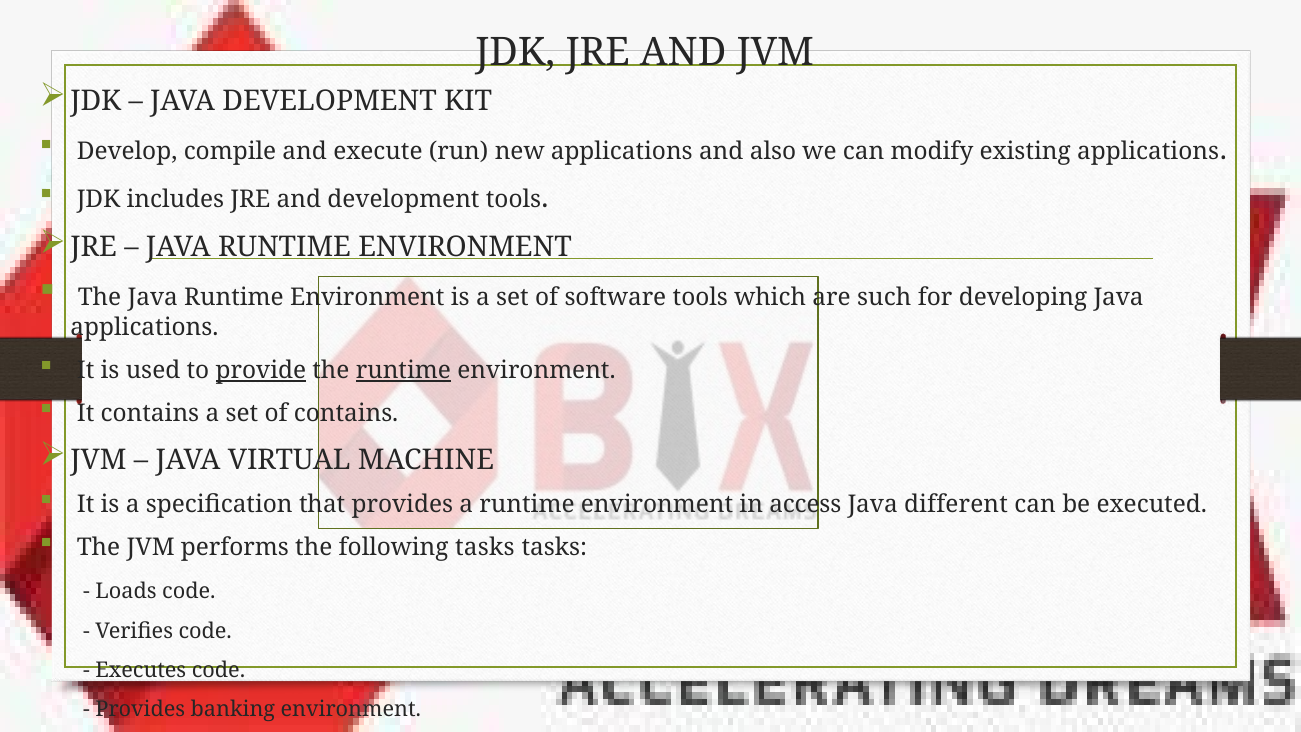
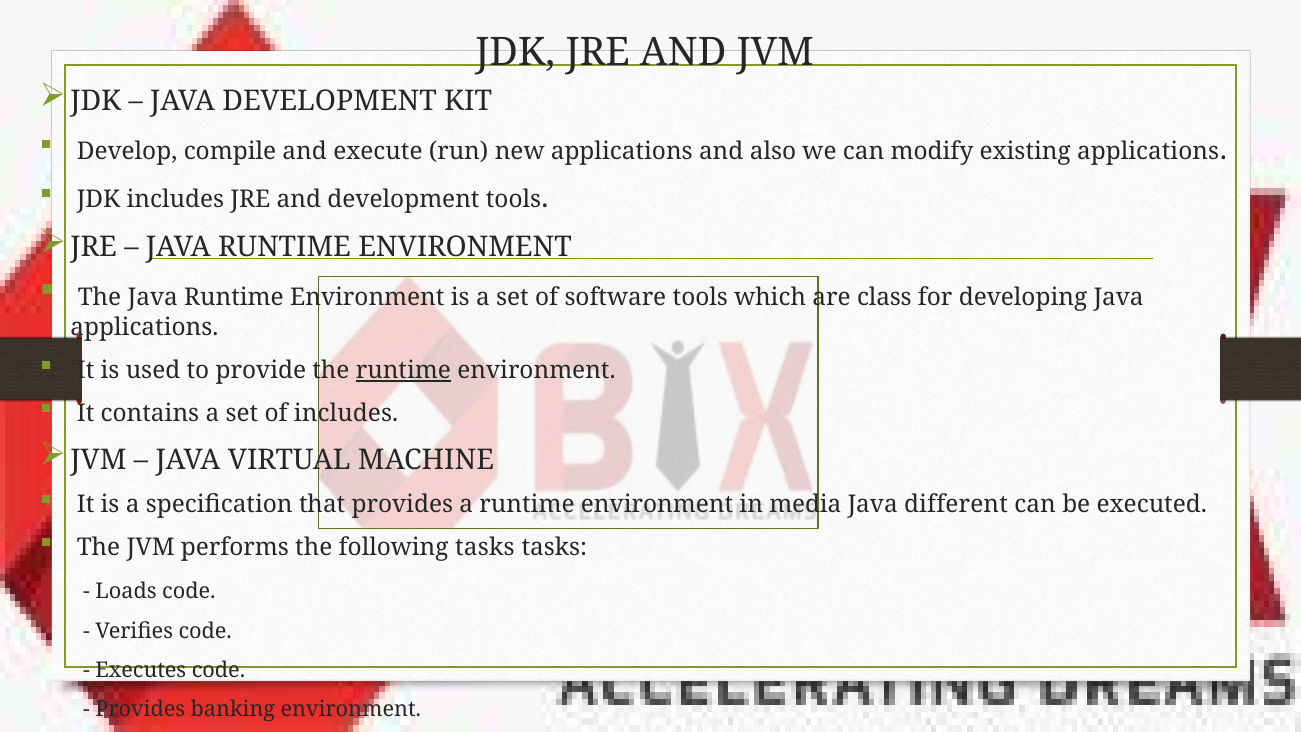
such: such -> class
provide underline: present -> none
of contains: contains -> includes
access: access -> media
